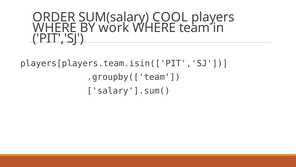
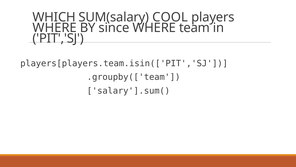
ORDER: ORDER -> WHICH
work: work -> since
